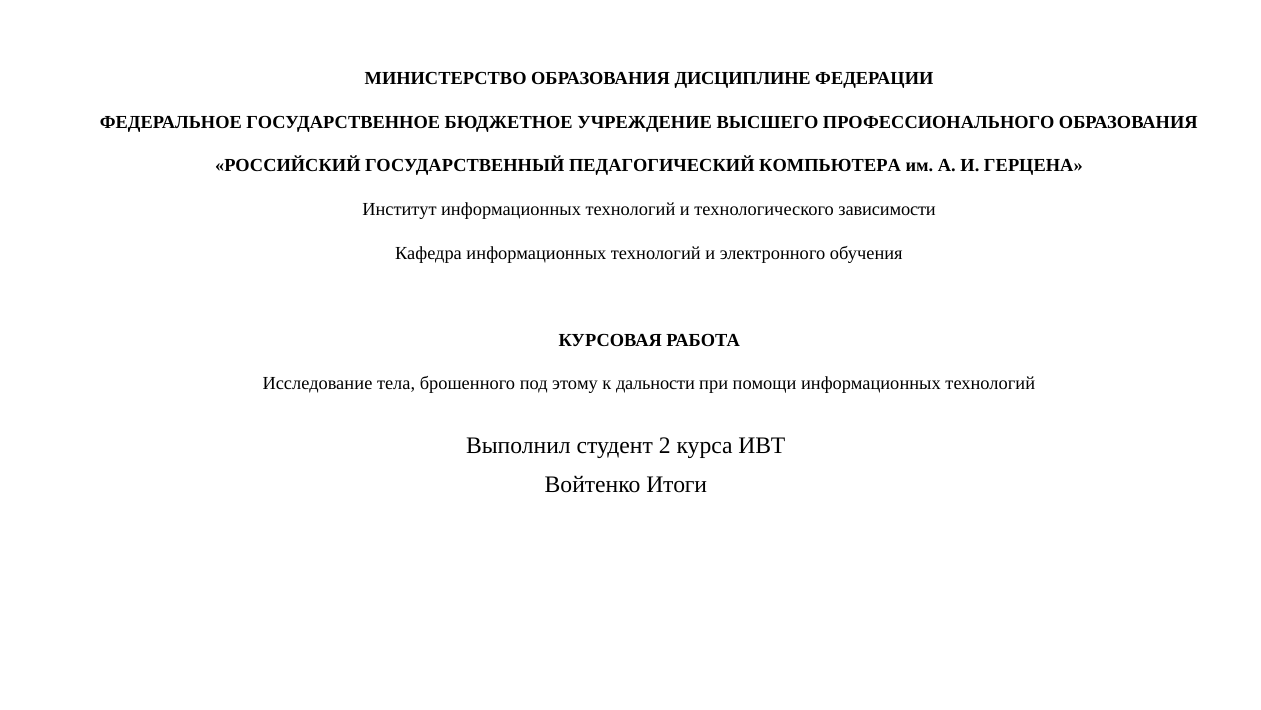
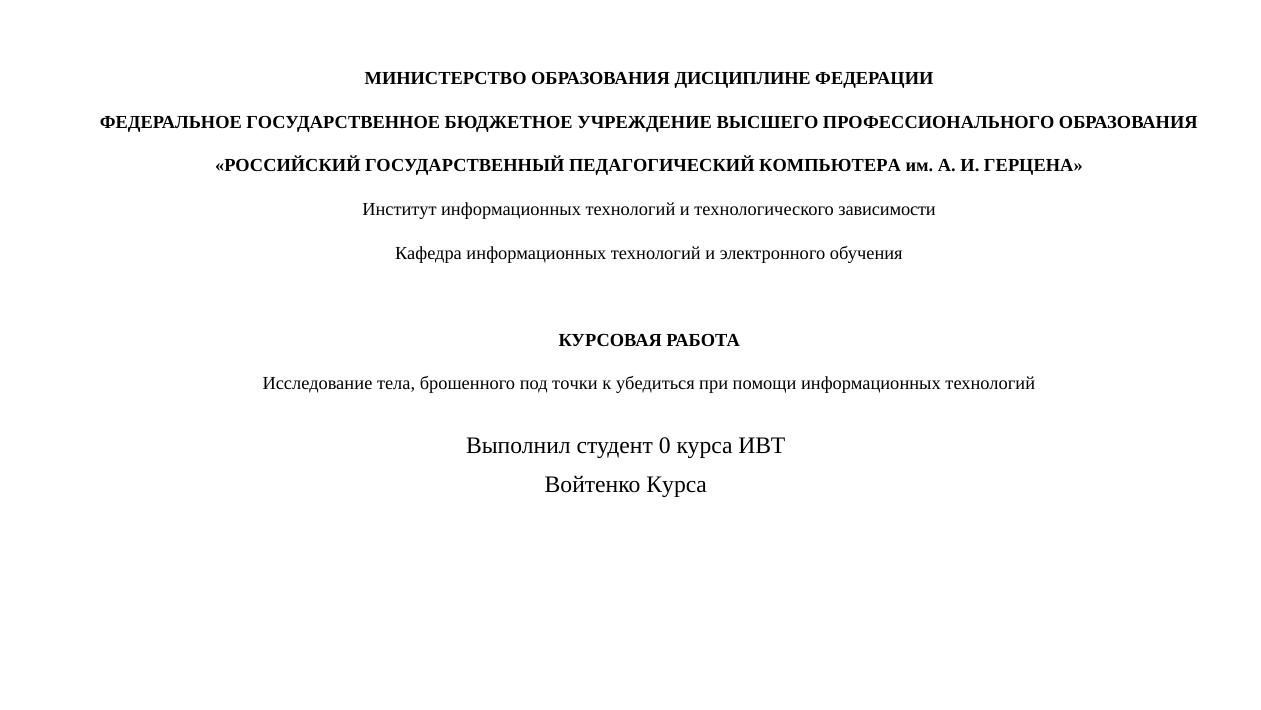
этому: этому -> точки
дальности: дальности -> убедиться
2: 2 -> 0
Войтенко Итоги: Итоги -> Курса
